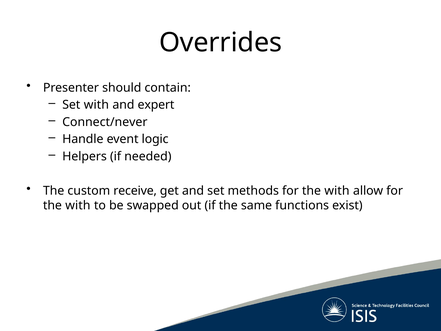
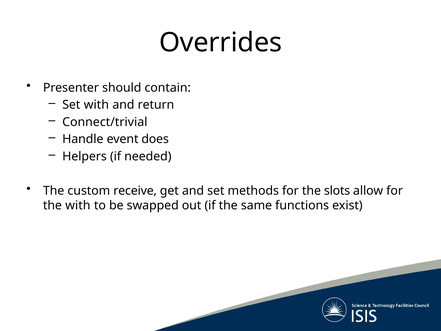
expert: expert -> return
Connect/never: Connect/never -> Connect/trivial
logic: logic -> does
methods for the with: with -> slots
